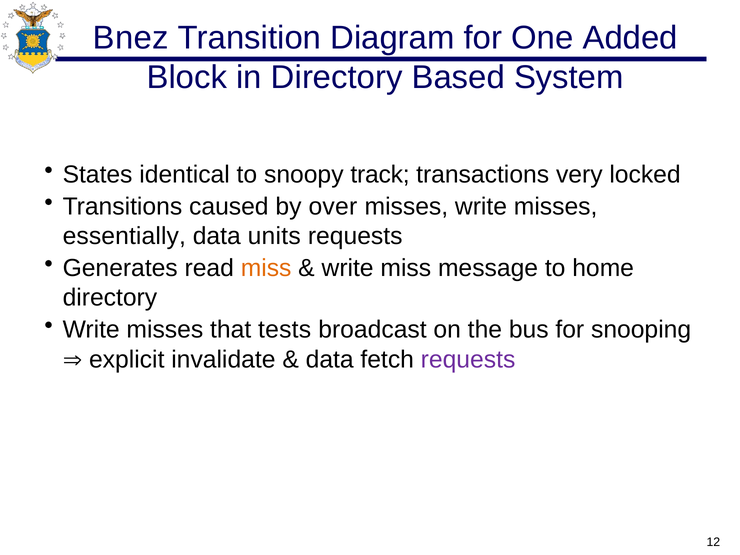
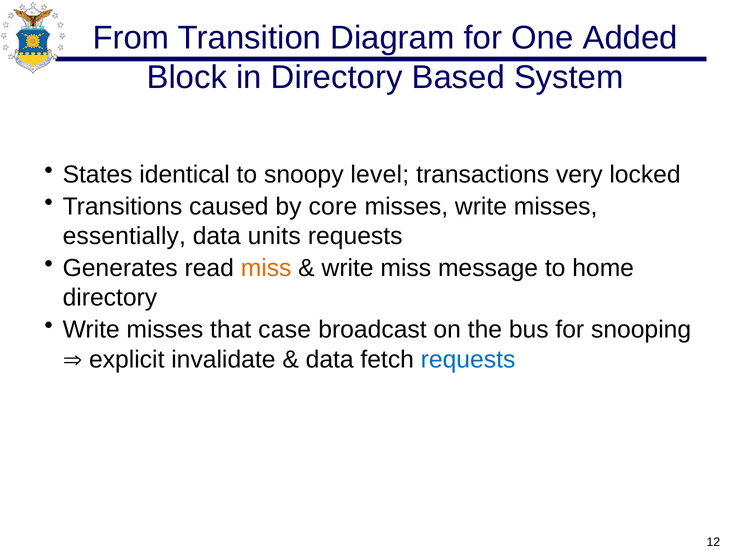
Bnez: Bnez -> From
track: track -> level
over: over -> core
tests: tests -> case
requests at (468, 359) colour: purple -> blue
